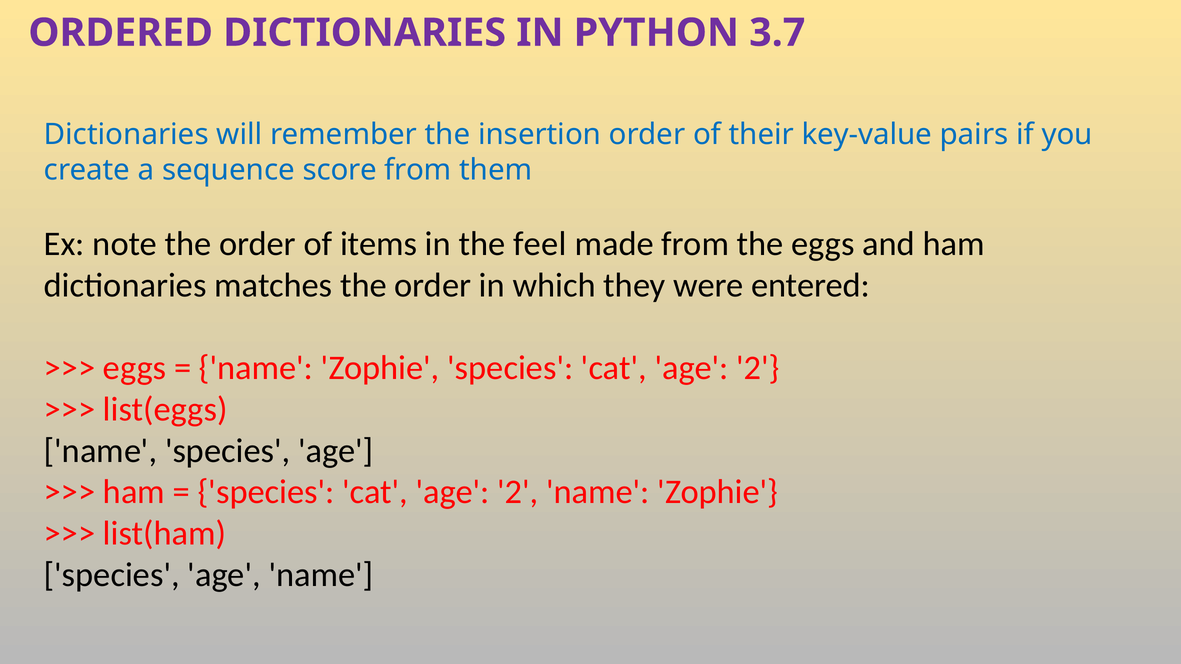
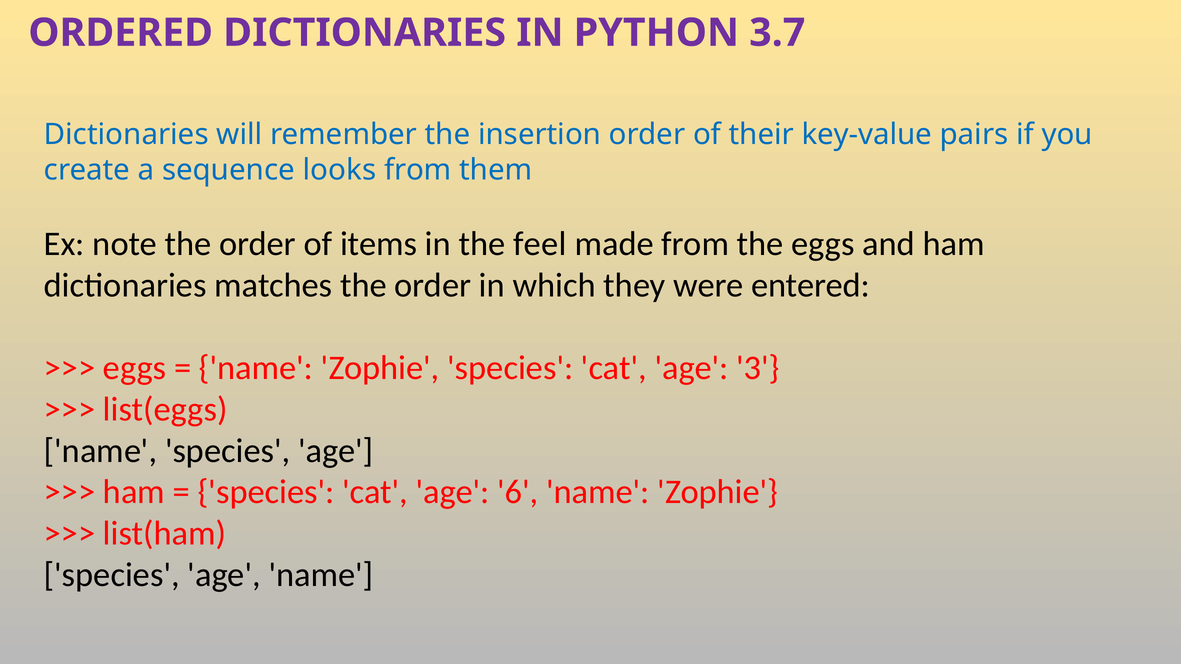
score: score -> looks
2 at (758, 368): 2 -> 3
2 at (518, 492): 2 -> 6
